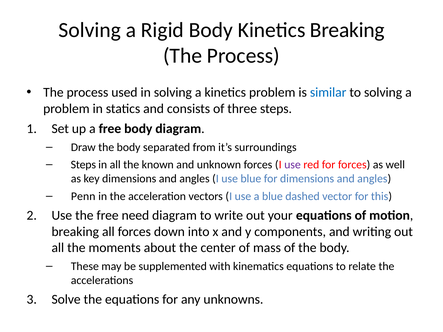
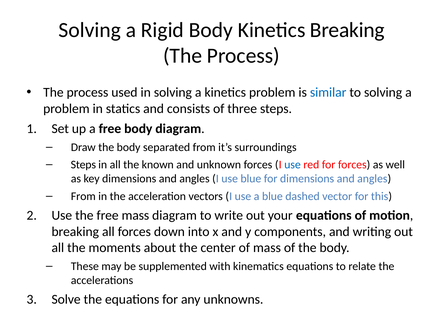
use at (293, 165) colour: purple -> blue
Penn at (83, 196): Penn -> From
free need: need -> mass
